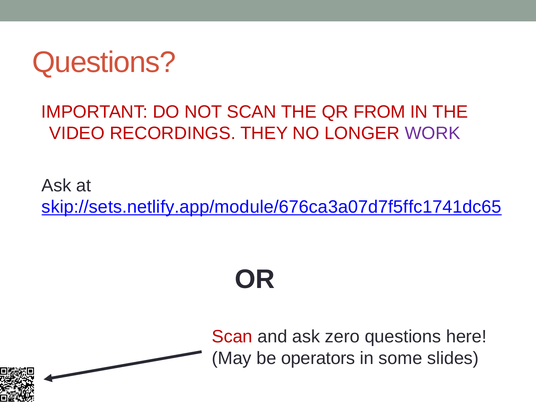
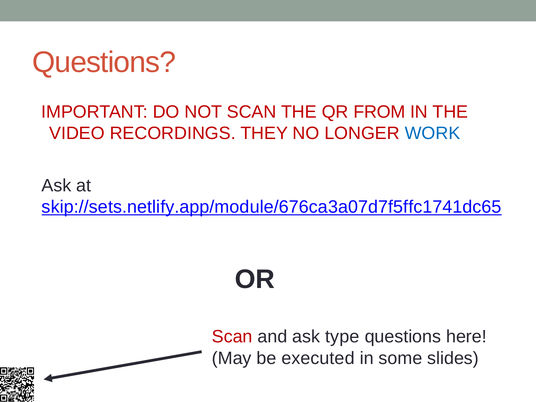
WORK colour: purple -> blue
zero: zero -> type
operators: operators -> executed
